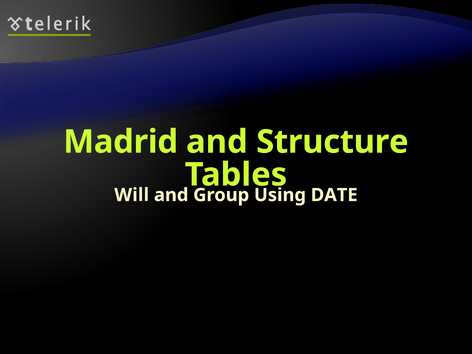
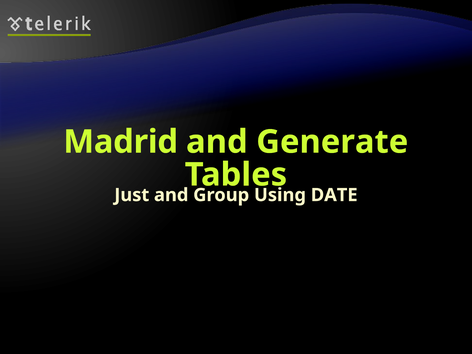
Structure: Structure -> Generate
Will: Will -> Just
